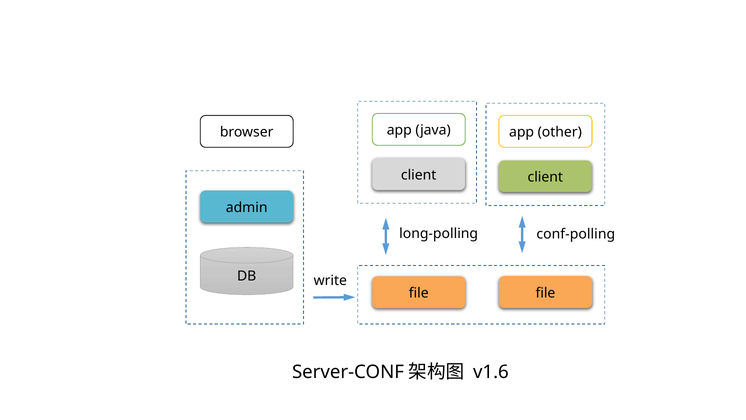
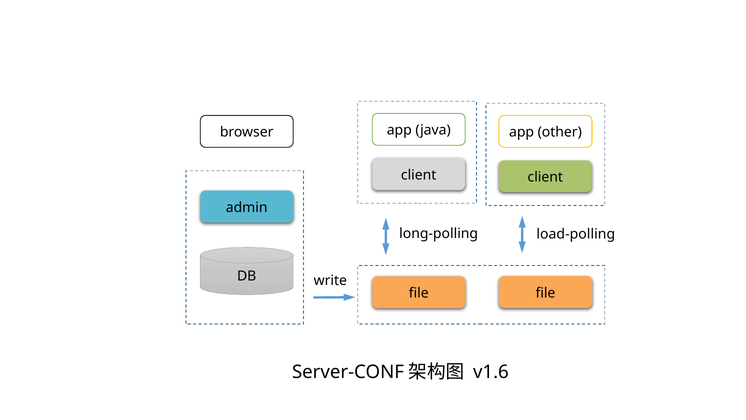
conf-polling: conf-polling -> load-polling
